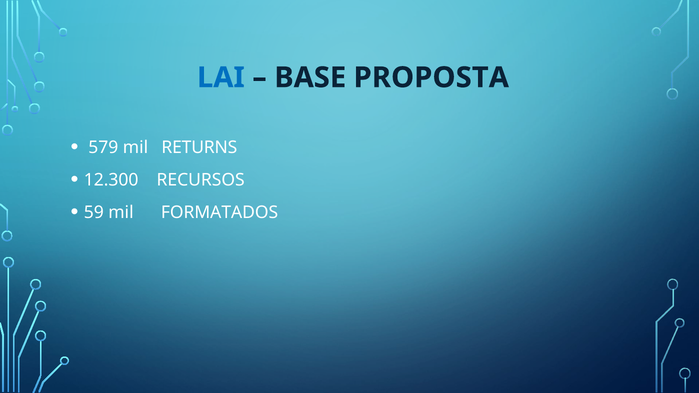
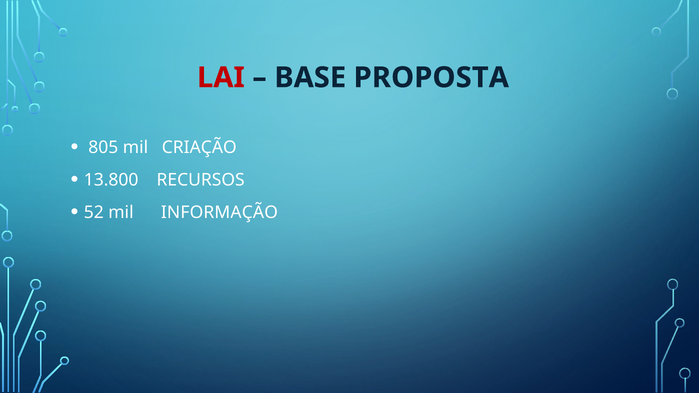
LAI colour: blue -> red
579: 579 -> 805
RETURNS: RETURNS -> CRIAÇÃO
12.300: 12.300 -> 13.800
59: 59 -> 52
FORMATADOS: FORMATADOS -> INFORMAÇÃO
